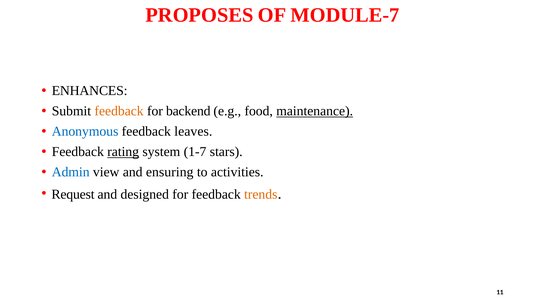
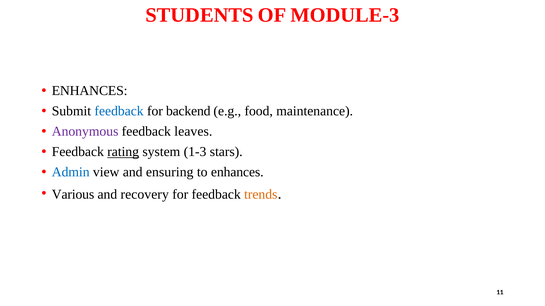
PROPOSES: PROPOSES -> STUDENTS
MODULE-7: MODULE-7 -> MODULE-3
feedback at (119, 111) colour: orange -> blue
maintenance underline: present -> none
Anonymous colour: blue -> purple
1-7: 1-7 -> 1-3
to activities: activities -> enhances
Request: Request -> Various
designed: designed -> recovery
